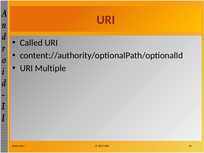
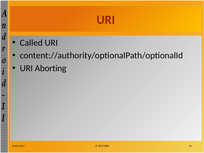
Multiple: Multiple -> Aborting
